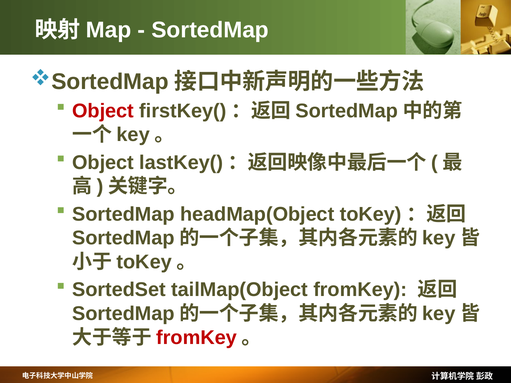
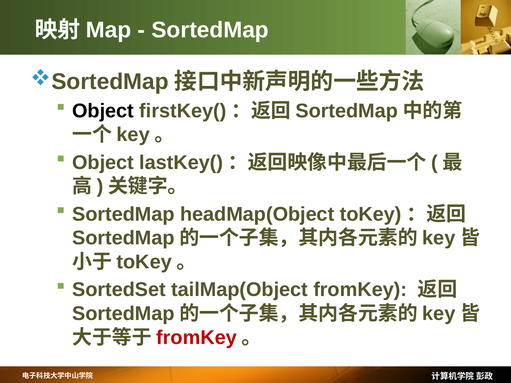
Object at (103, 111) colour: red -> black
